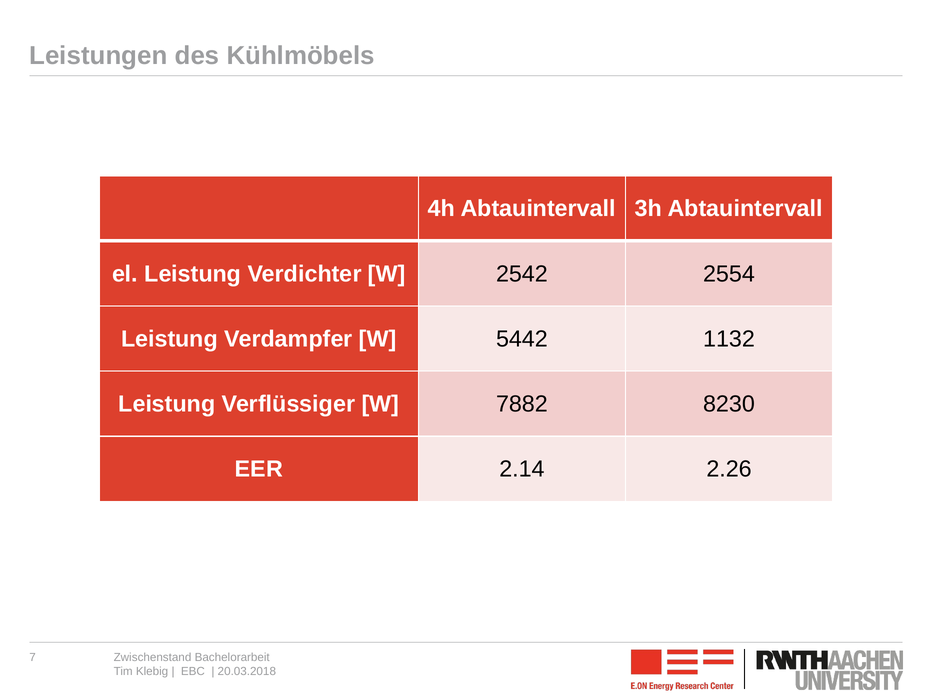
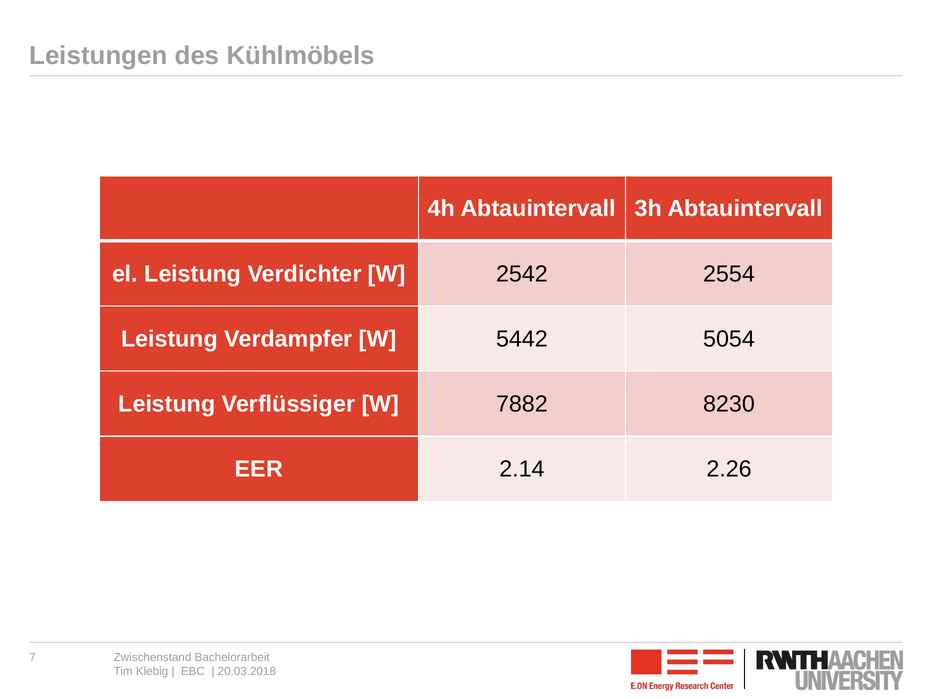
1132: 1132 -> 5054
